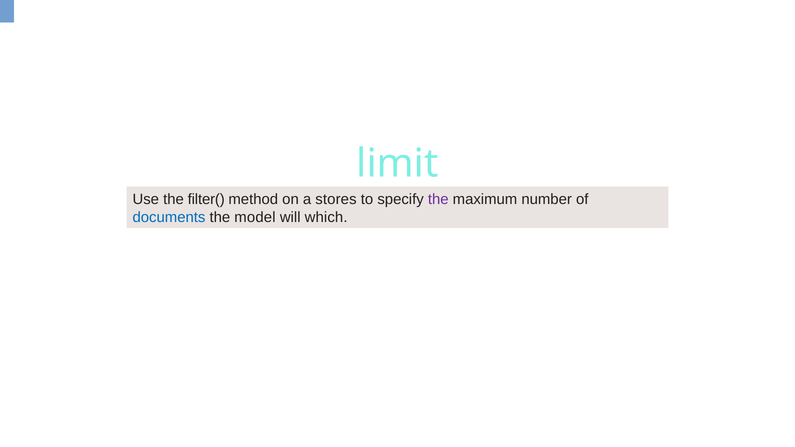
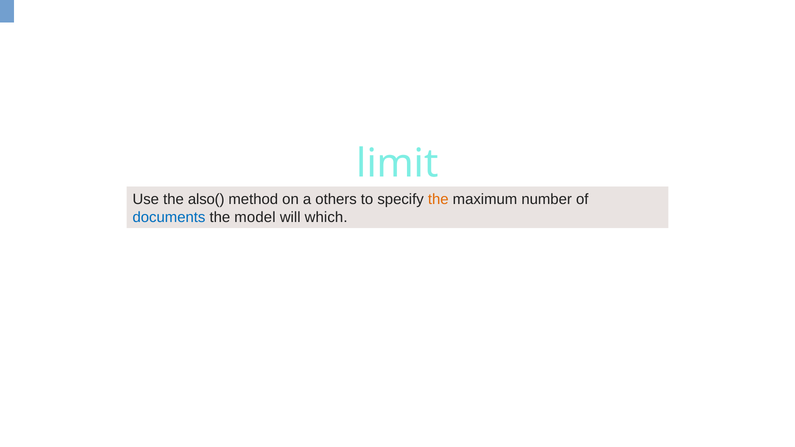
filter(: filter( -> also(
stores: stores -> others
the at (438, 200) colour: purple -> orange
